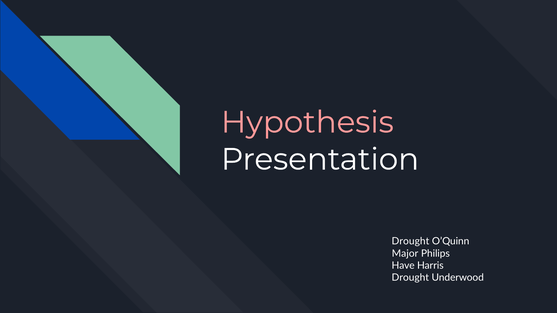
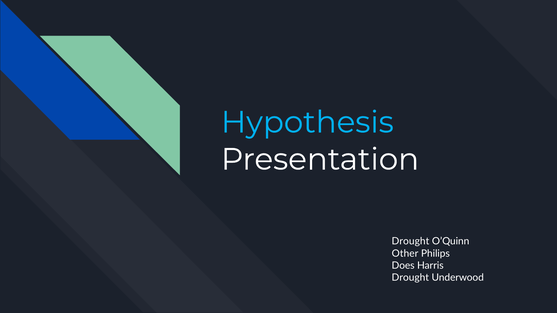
Hypothesis colour: pink -> light blue
Major: Major -> Other
Have: Have -> Does
